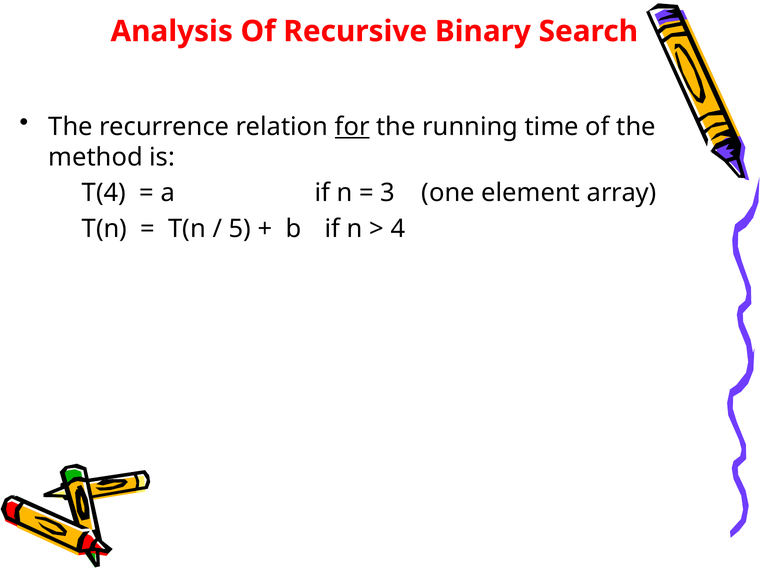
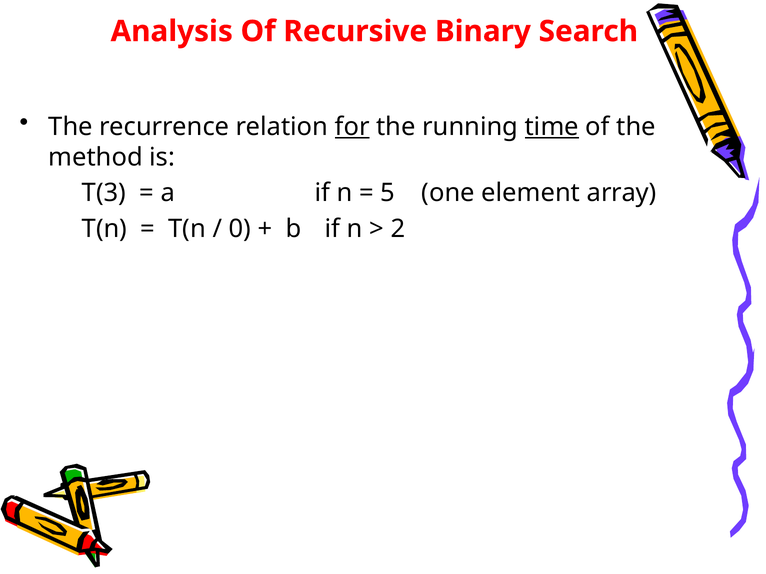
time underline: none -> present
T(4: T(4 -> T(3
3: 3 -> 5
5: 5 -> 0
4: 4 -> 2
